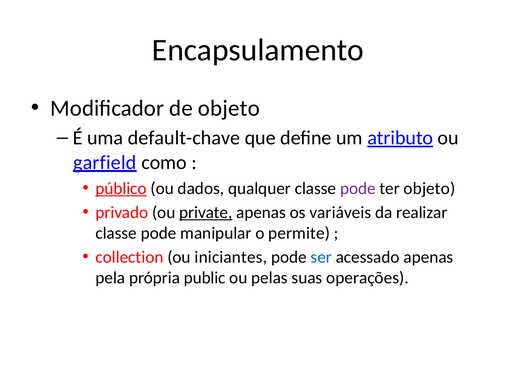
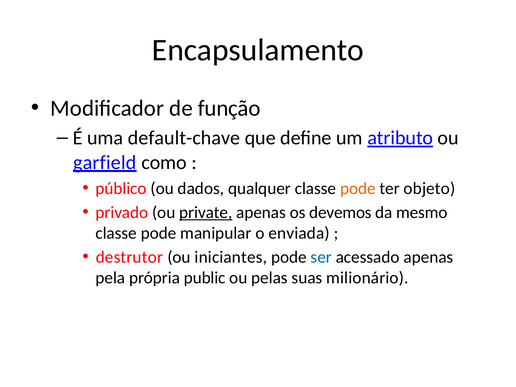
de objeto: objeto -> função
público underline: present -> none
pode at (358, 188) colour: purple -> orange
variáveis: variáveis -> devemos
realizar: realizar -> mesmo
permite: permite -> enviada
collection: collection -> destrutor
operações: operações -> milionário
